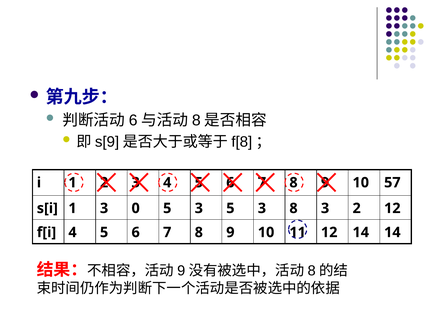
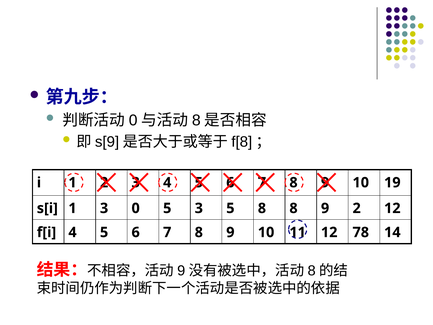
6 at (133, 120): 6 -> 0
57: 57 -> 19
3 5 3: 3 -> 8
3 at (325, 208): 3 -> 9
12 14: 14 -> 78
